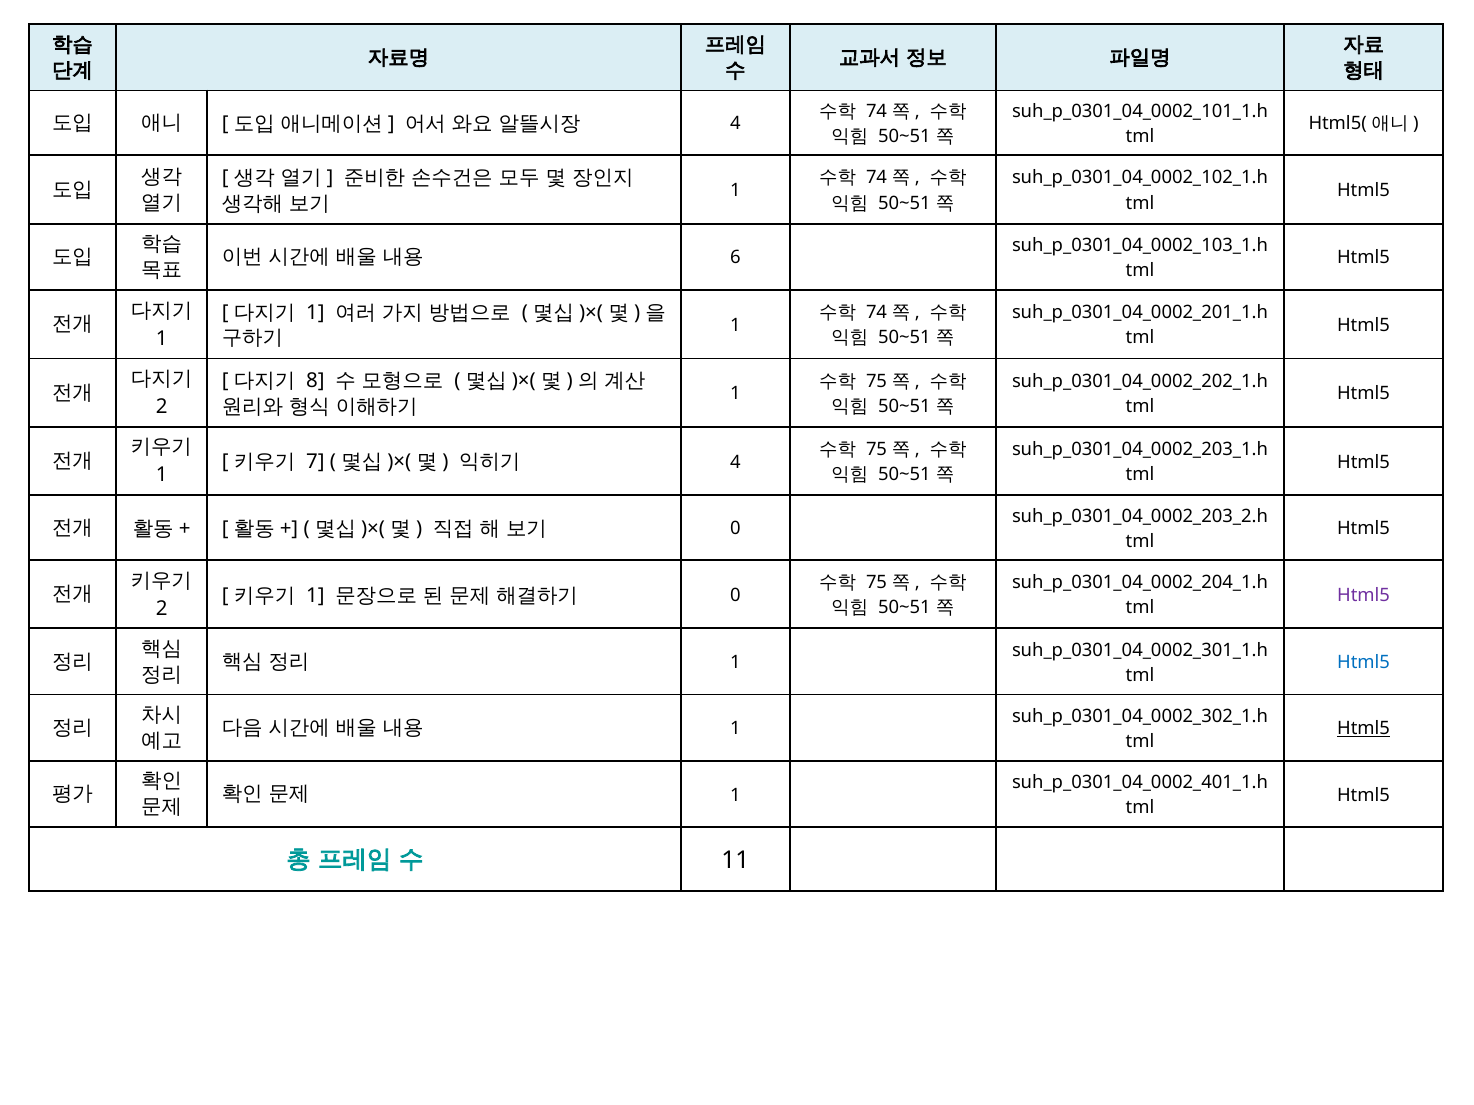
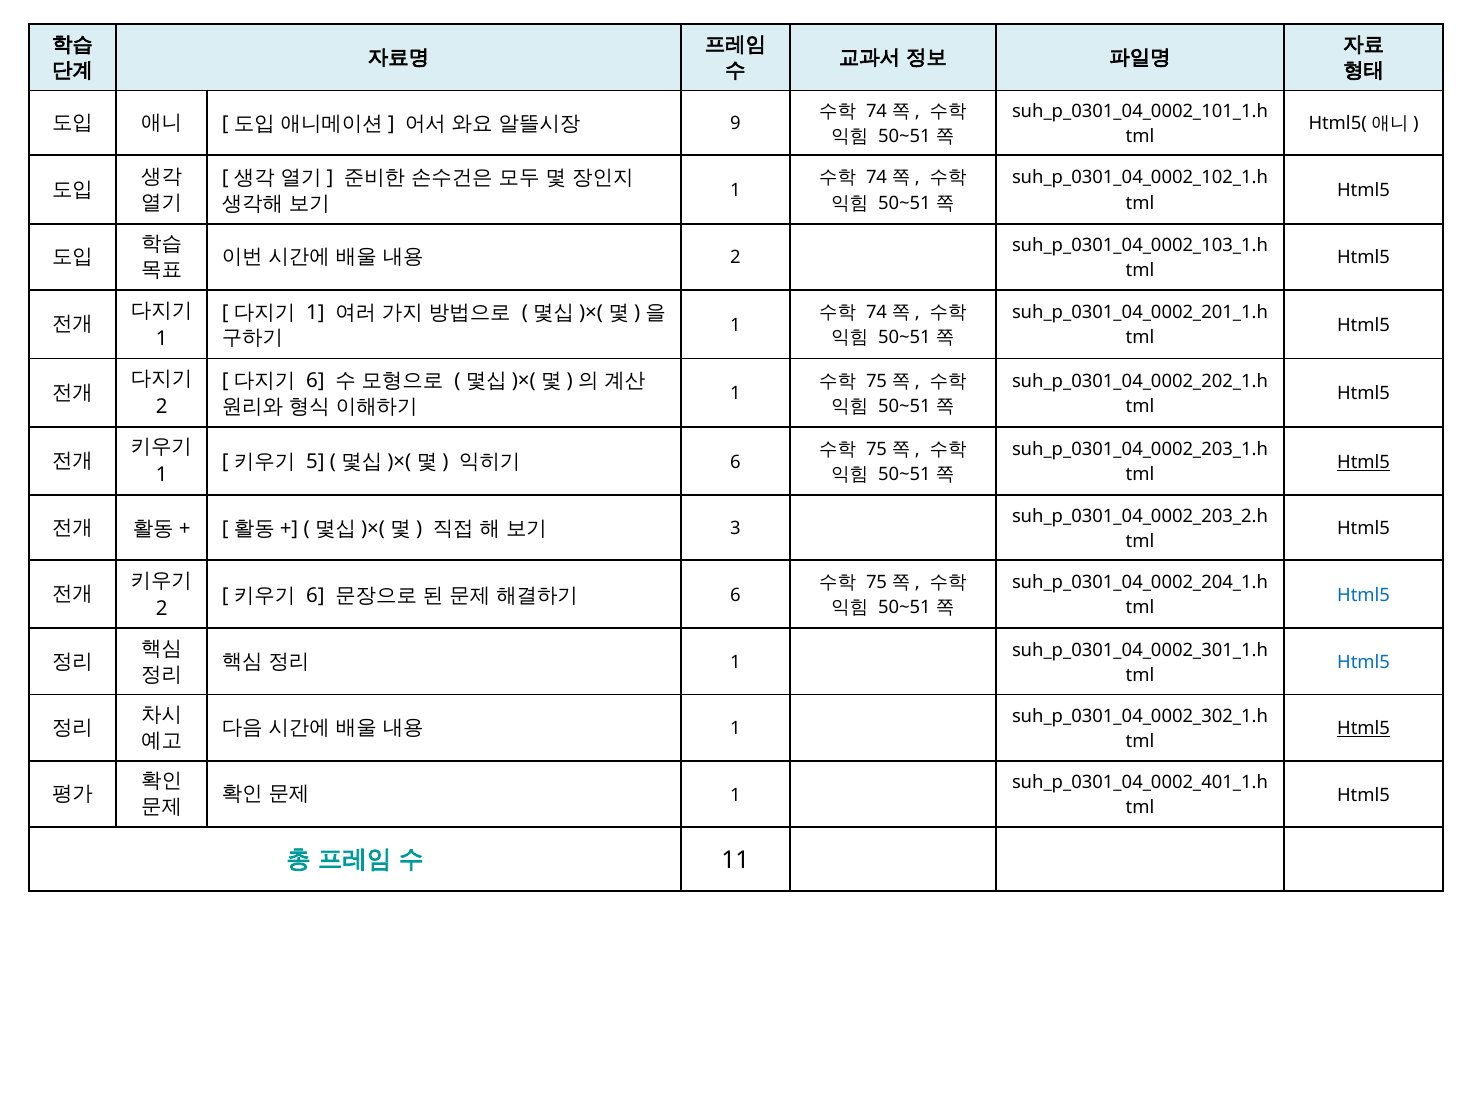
4 at (735, 124): 4 -> 9
6 at (735, 258): 6 -> 2
8 at (315, 381): 8 -> 6
7: 7 -> 5
4 at (735, 462): 4 -> 6
Html5 at (1364, 462) underline: none -> present
0 at (735, 529): 0 -> 3
1 at (315, 596): 1 -> 6
0 at (735, 595): 0 -> 6
Html5 at (1364, 595) colour: purple -> blue
